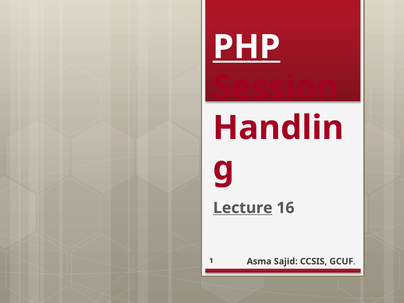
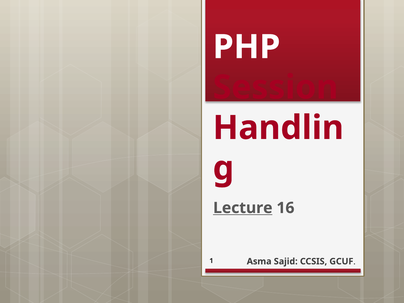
PHP underline: present -> none
